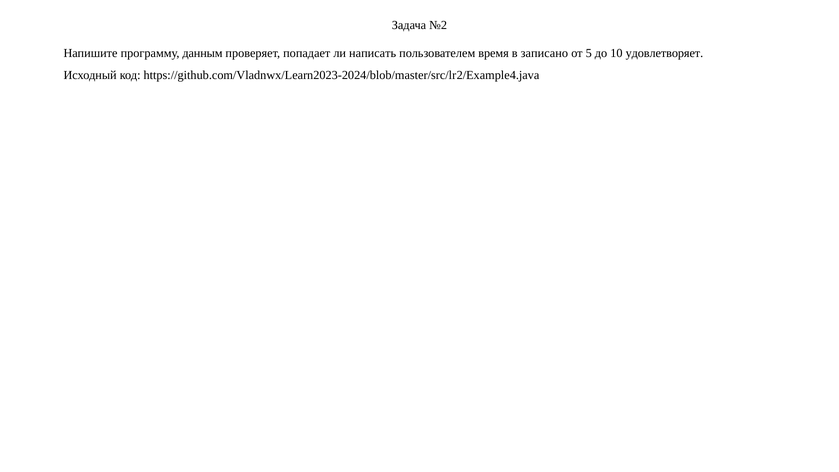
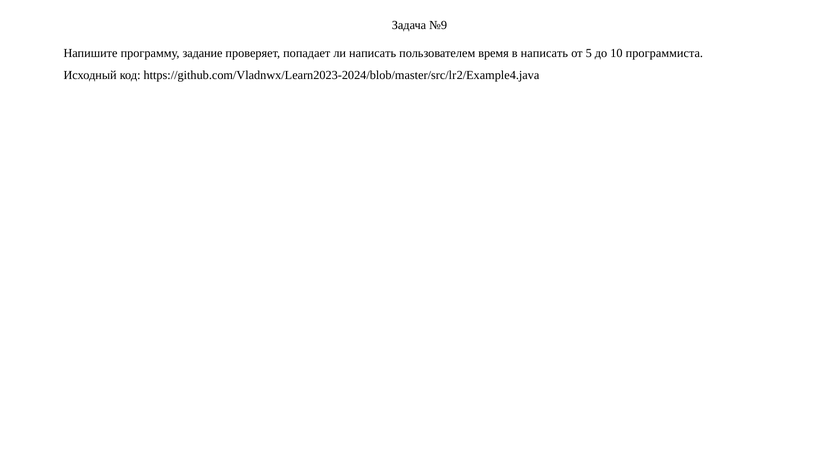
№2: №2 -> №9
данным: данным -> задание
в записано: записано -> написать
удовлетворяет: удовлетворяет -> программиста
